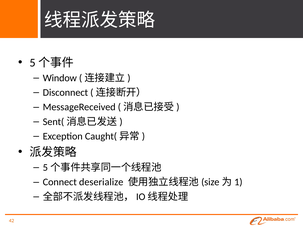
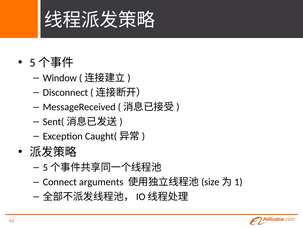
deserialize: deserialize -> arguments
